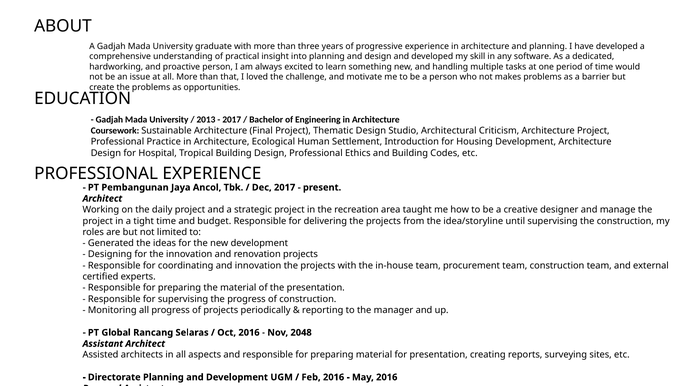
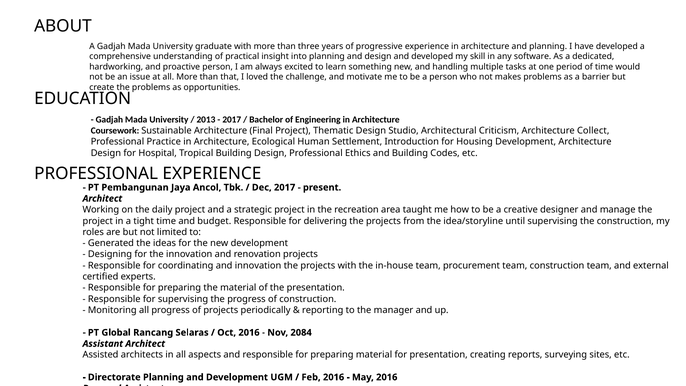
Architecture Project: Project -> Collect
2048: 2048 -> 2084
